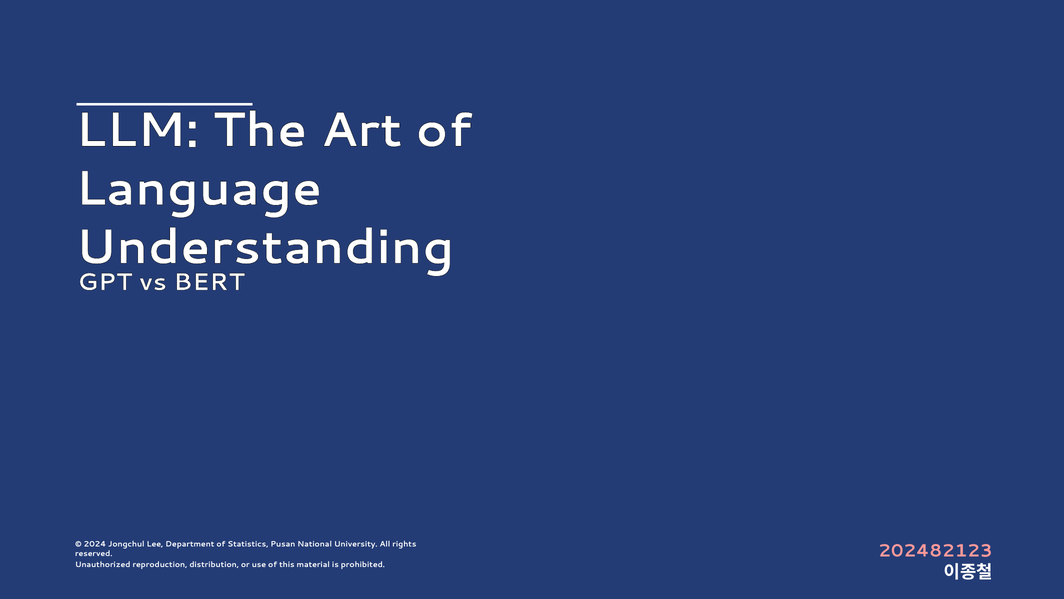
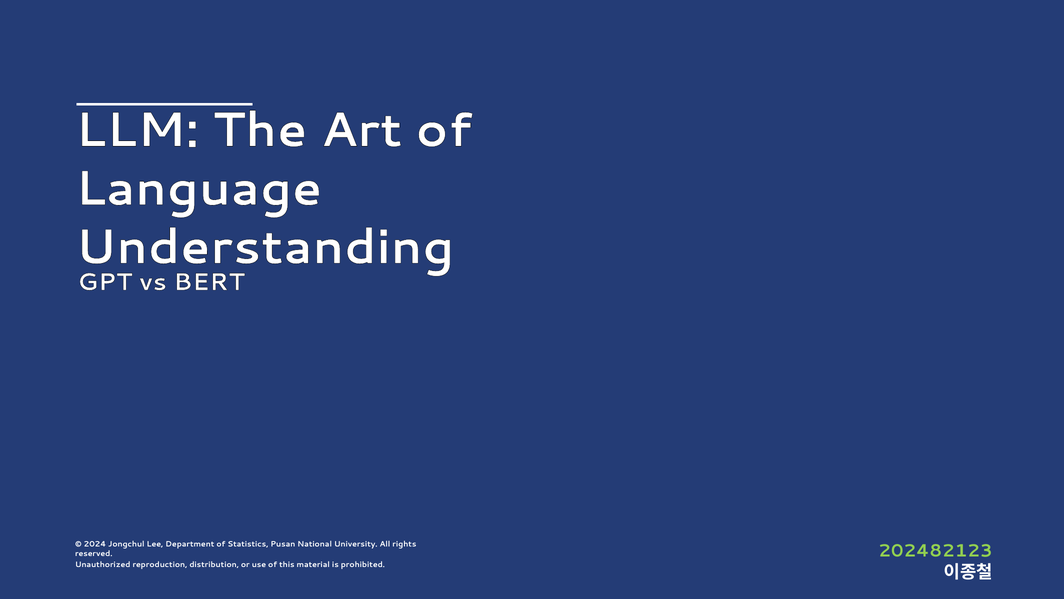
202482123 colour: pink -> light green
